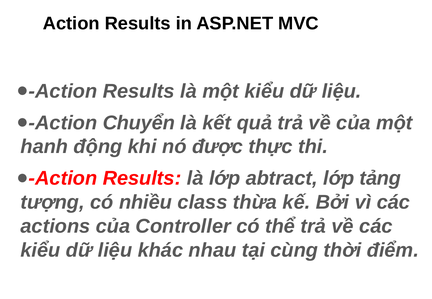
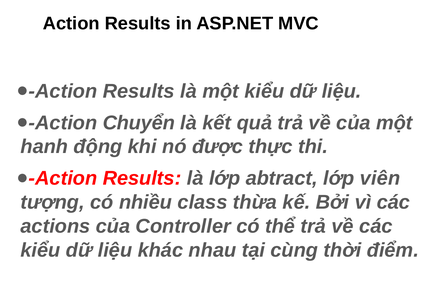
tảng: tảng -> viên
